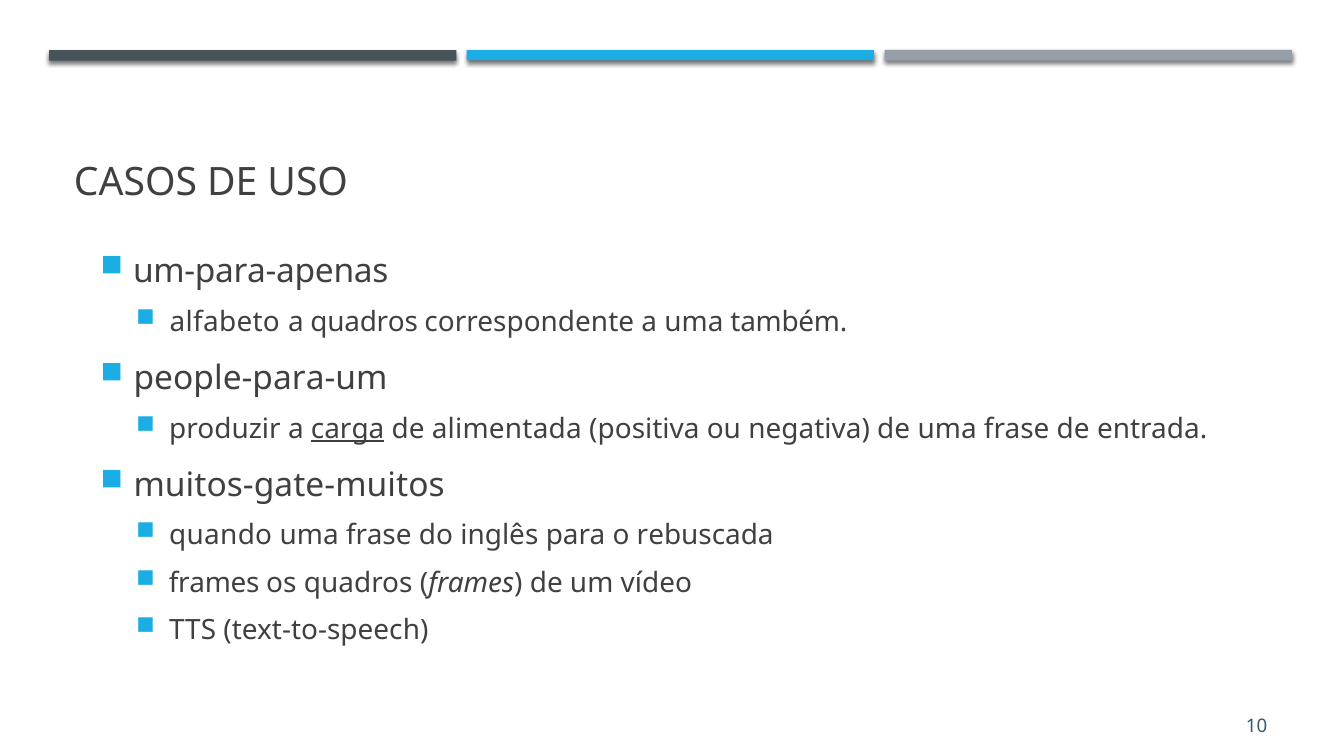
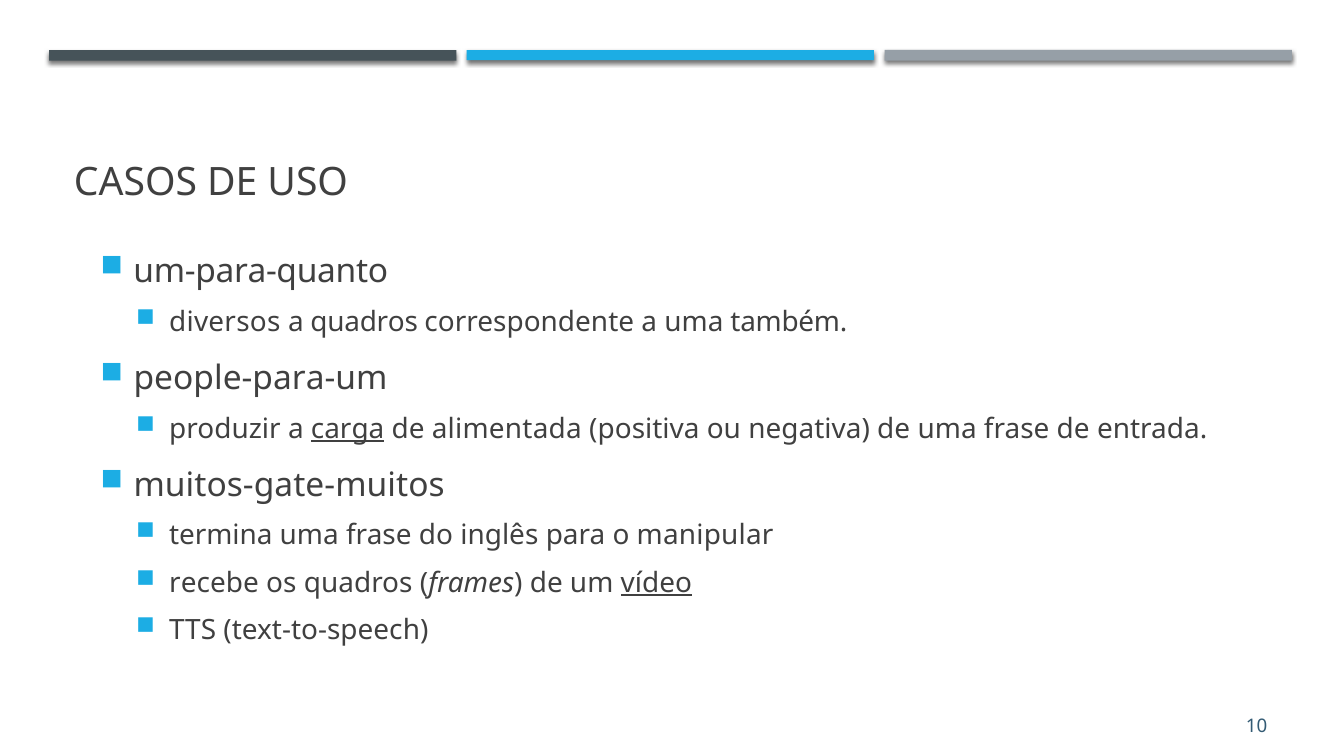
um-para-apenas: um-para-apenas -> um-para-quanto
alfabeto: alfabeto -> diversos
quando: quando -> termina
rebuscada: rebuscada -> manipular
frames at (214, 583): frames -> recebe
vídeo underline: none -> present
